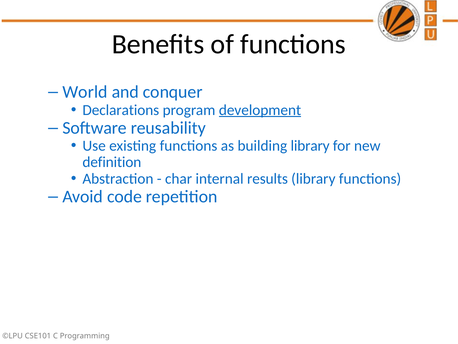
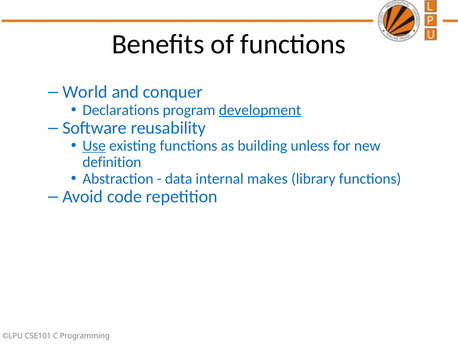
Use underline: none -> present
building library: library -> unless
char: char -> data
results: results -> makes
